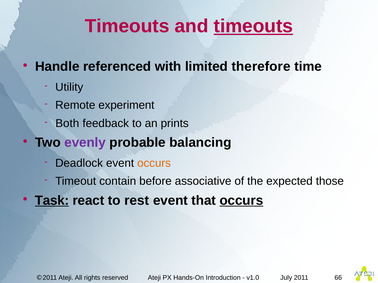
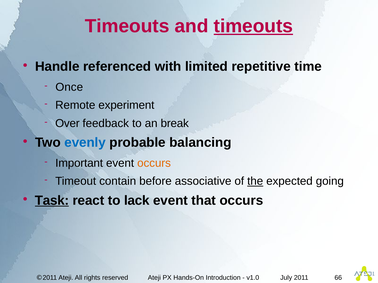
therefore: therefore -> repetitive
Utility: Utility -> Once
Both: Both -> Over
prints: prints -> break
evenly colour: purple -> blue
Deadlock: Deadlock -> Important
the underline: none -> present
those: those -> going
rest: rest -> lack
occurs at (241, 201) underline: present -> none
